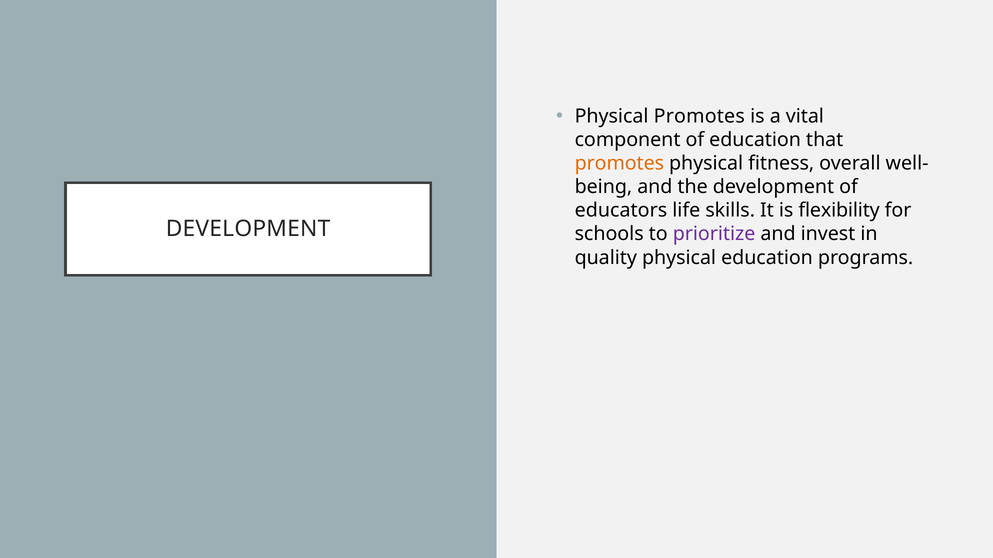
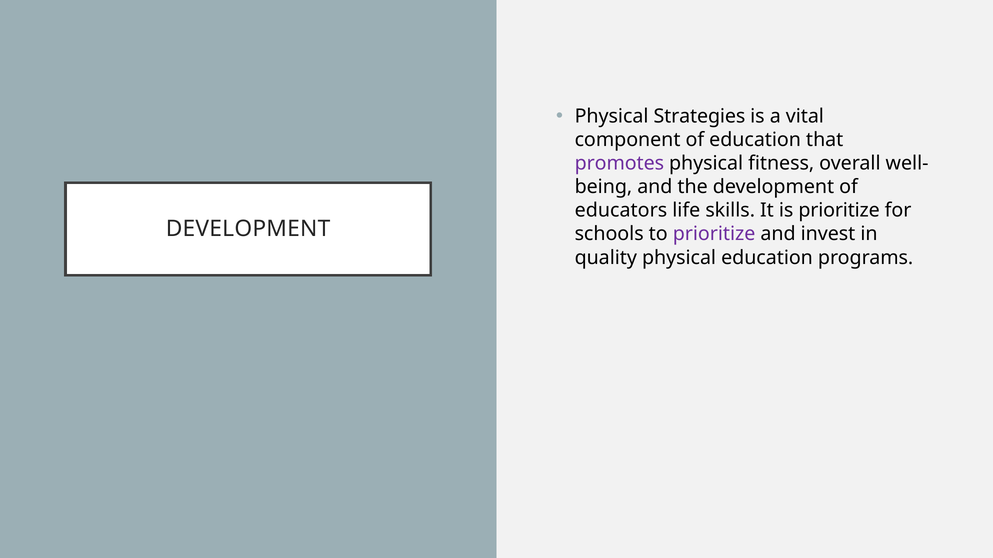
Physical Promotes: Promotes -> Strategies
promotes at (619, 163) colour: orange -> purple
is flexibility: flexibility -> prioritize
